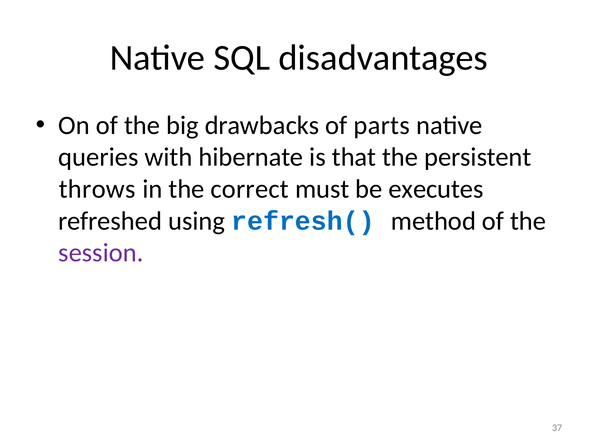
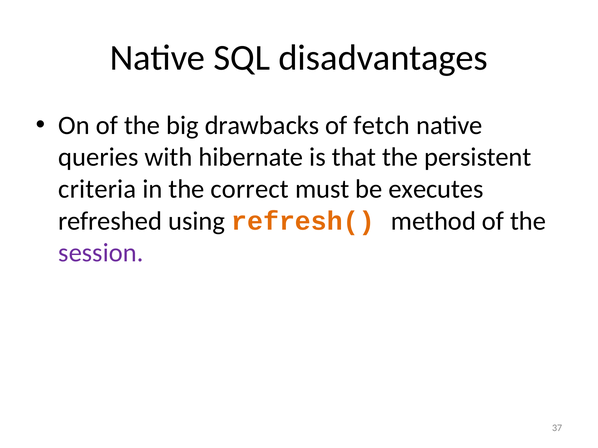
parts: parts -> fetch
throws: throws -> criteria
refresh( colour: blue -> orange
